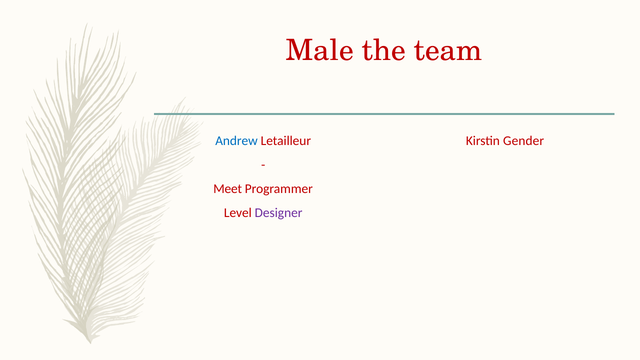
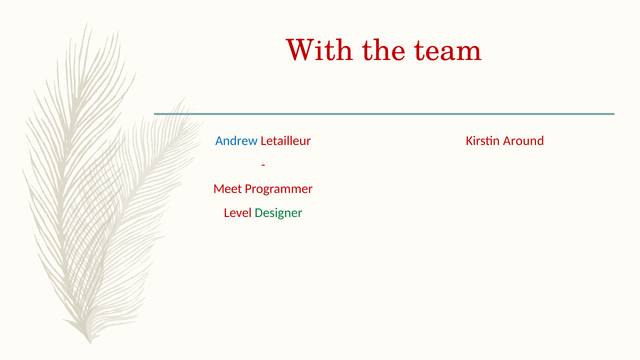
Male: Male -> With
Gender: Gender -> Around
Designer colour: purple -> green
